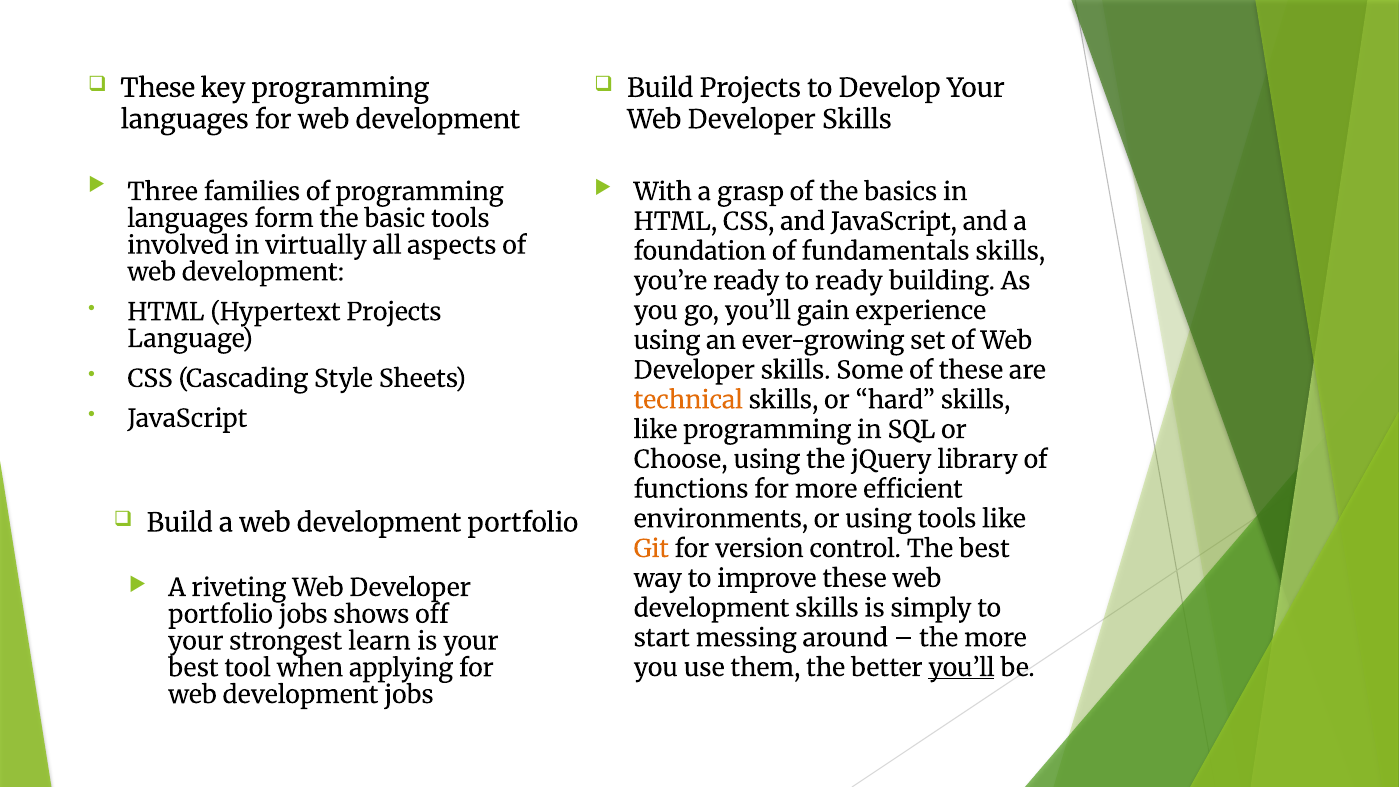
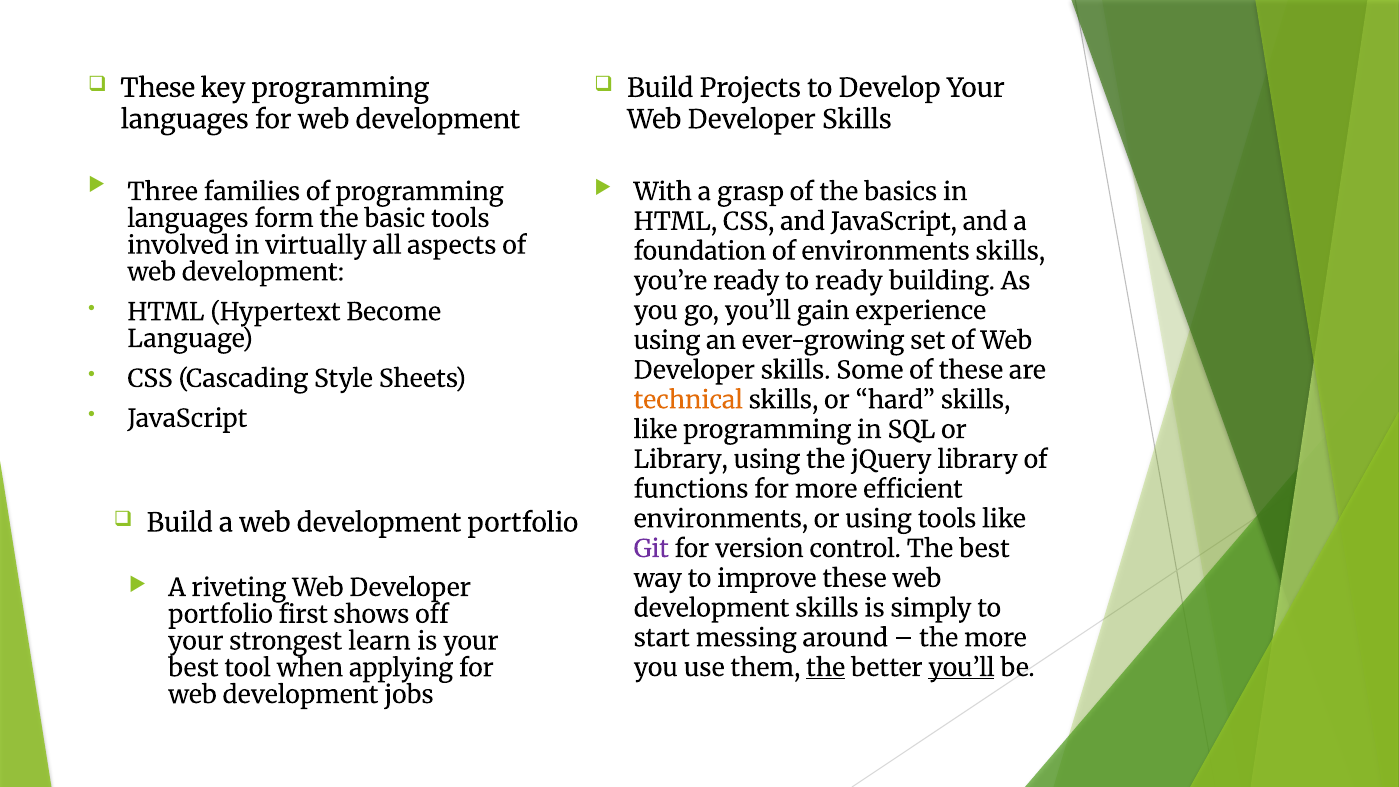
of fundamentals: fundamentals -> environments
Hypertext Projects: Projects -> Become
Choose at (681, 460): Choose -> Library
Git colour: orange -> purple
portfolio jobs: jobs -> first
the at (826, 668) underline: none -> present
